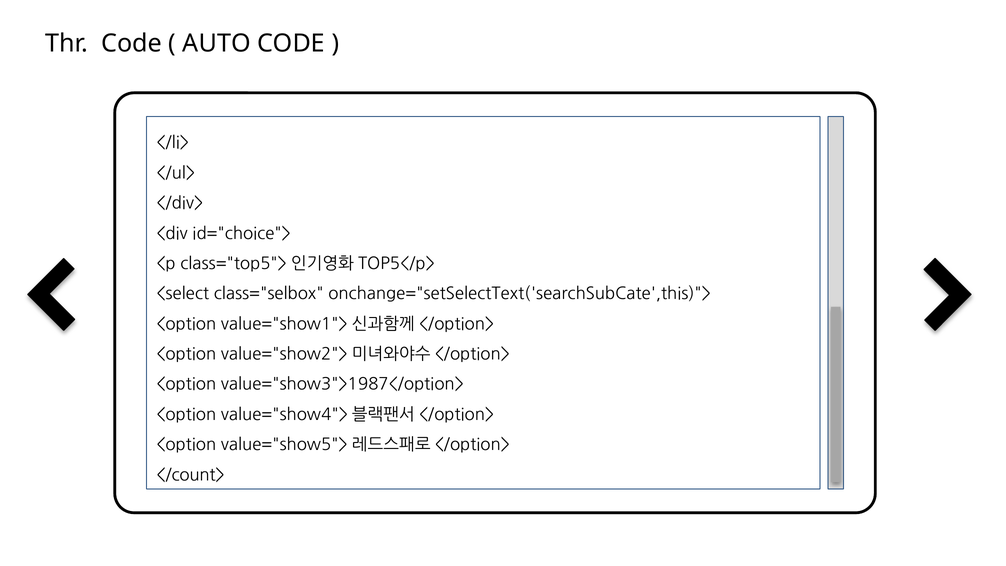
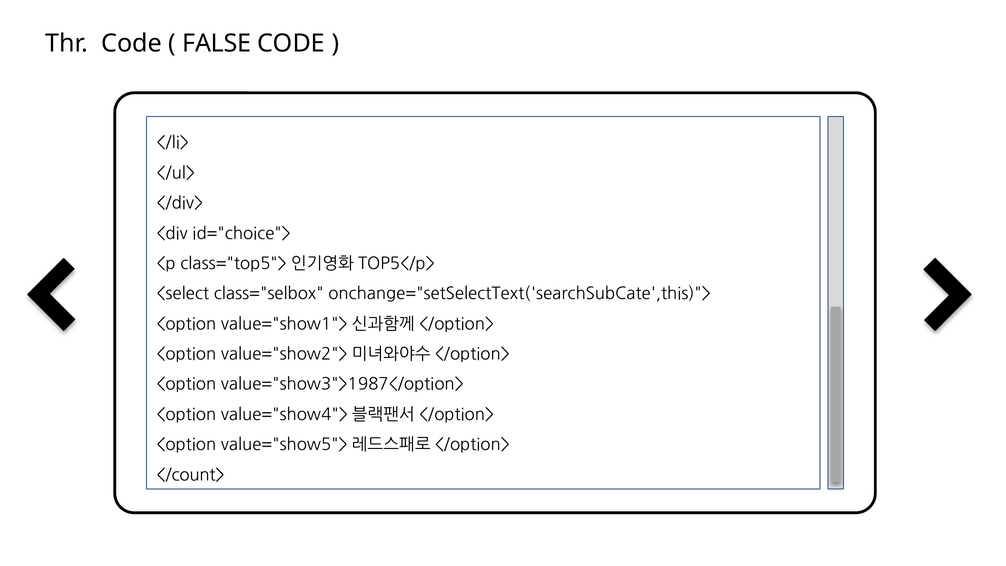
AUTO: AUTO -> FALSE
